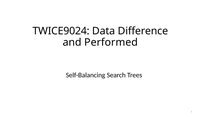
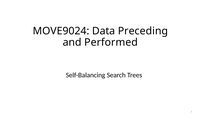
TWICE9024: TWICE9024 -> MOVE9024
Difference: Difference -> Preceding
